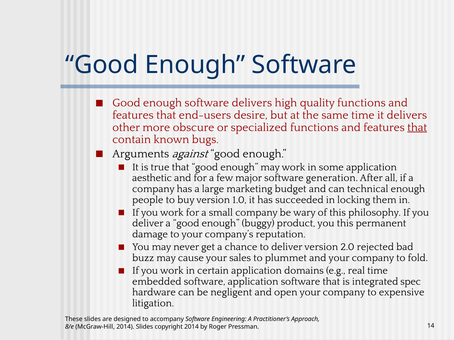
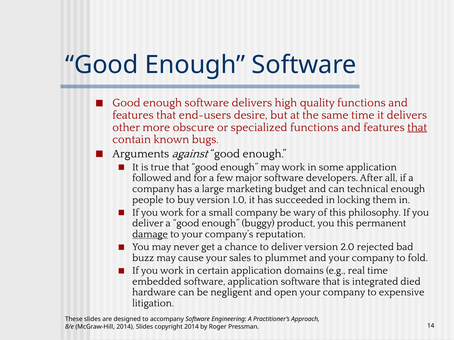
aesthetic: aesthetic -> followed
generation: generation -> developers
damage underline: none -> present
spec: spec -> died
